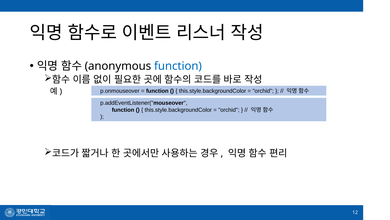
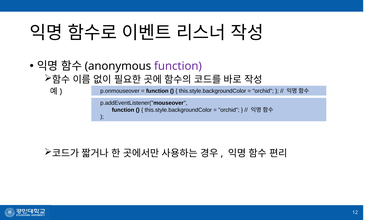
function at (178, 66) colour: blue -> purple
